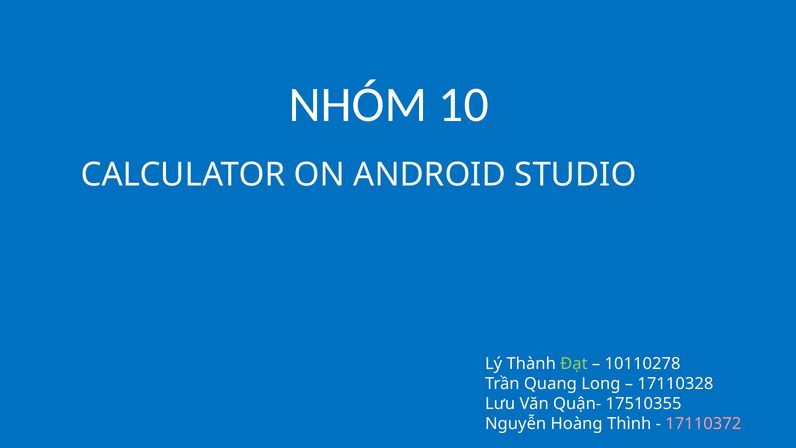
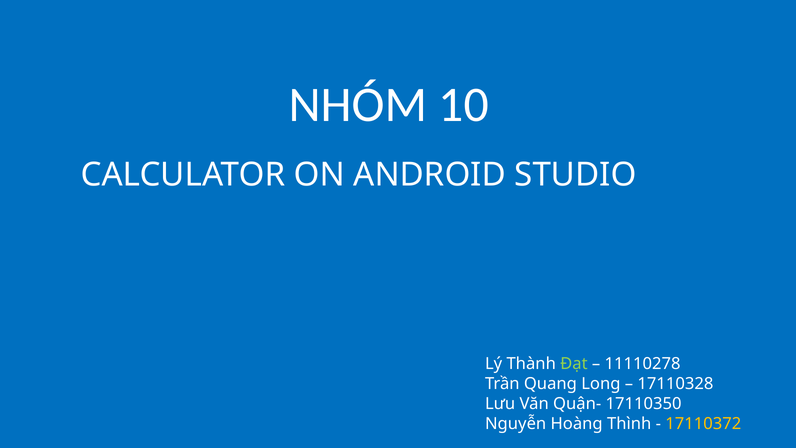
10110278: 10110278 -> 11110278
17510355: 17510355 -> 17110350
17110372 colour: pink -> yellow
